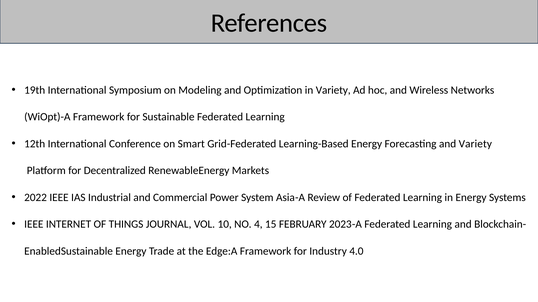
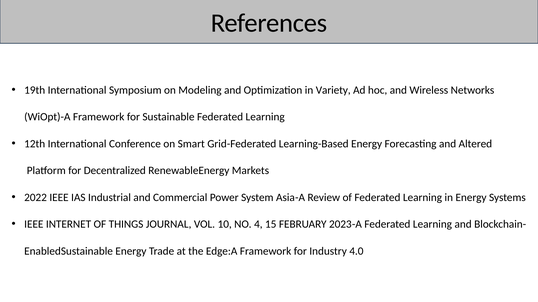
and Variety: Variety -> Altered
